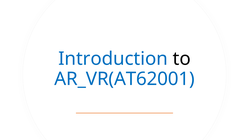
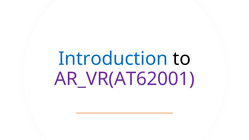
AR_VR(AT62001 colour: blue -> purple
